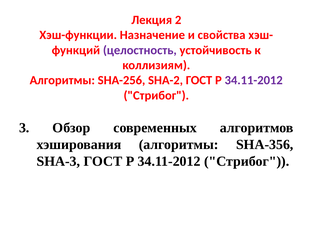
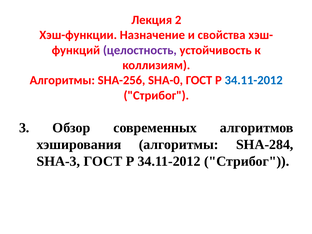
SHA-2: SHA-2 -> SHA-0
34.11-2012 at (254, 80) colour: purple -> blue
SHA-356: SHA-356 -> SHA-284
